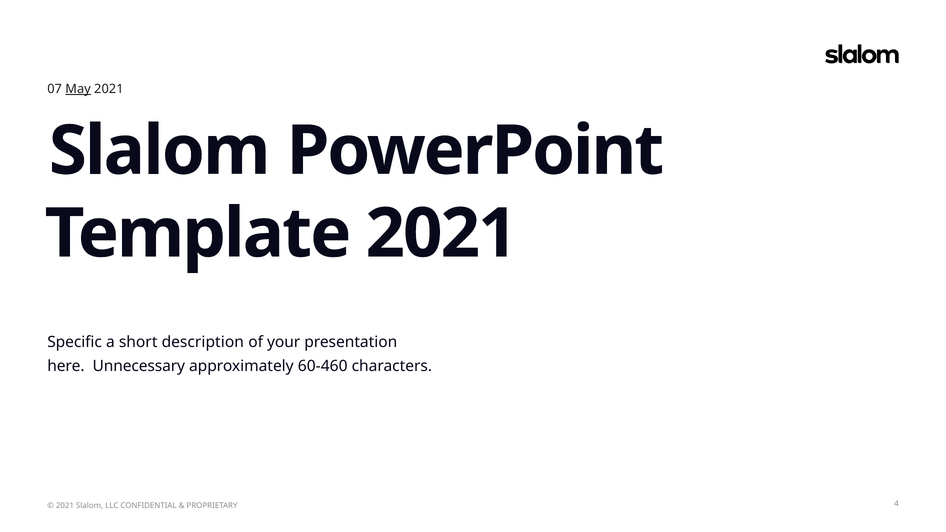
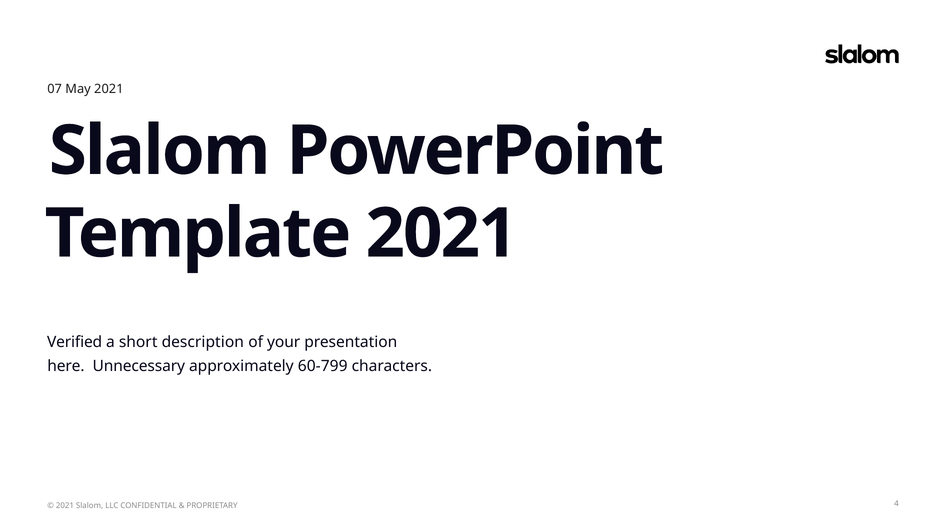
May underline: present -> none
Specific: Specific -> Verified
60-460: 60-460 -> 60-799
